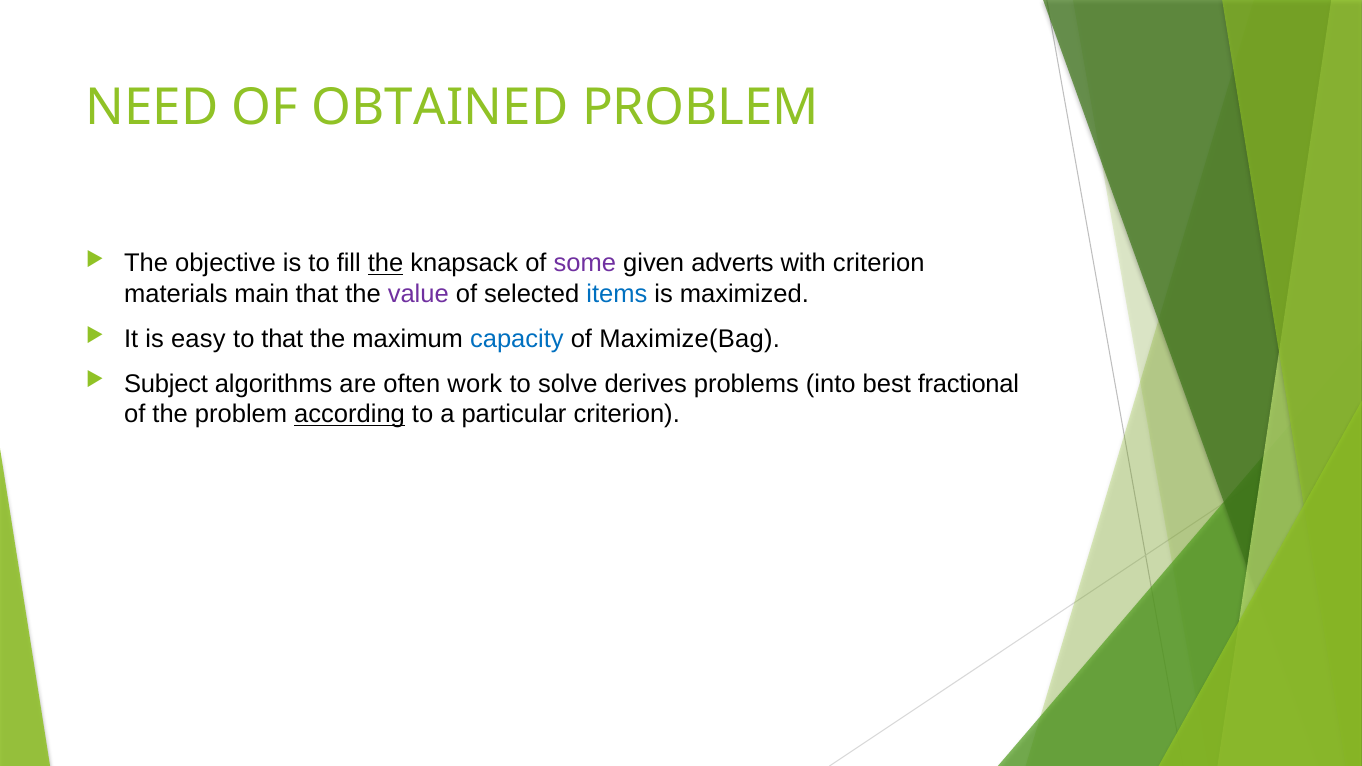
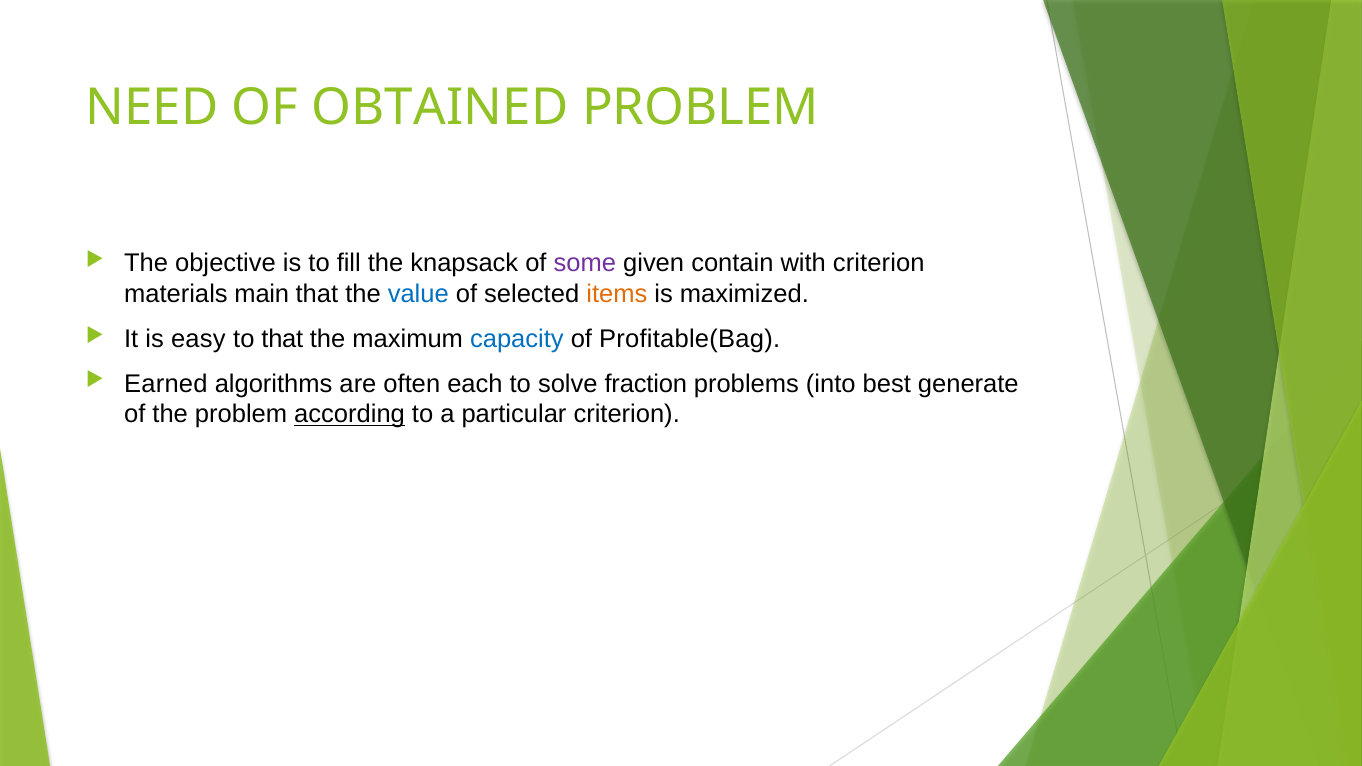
the at (386, 264) underline: present -> none
adverts: adverts -> contain
value colour: purple -> blue
items colour: blue -> orange
Maximize(Bag: Maximize(Bag -> Profitable(Bag
Subject: Subject -> Earned
work: work -> each
derives: derives -> fraction
fractional: fractional -> generate
